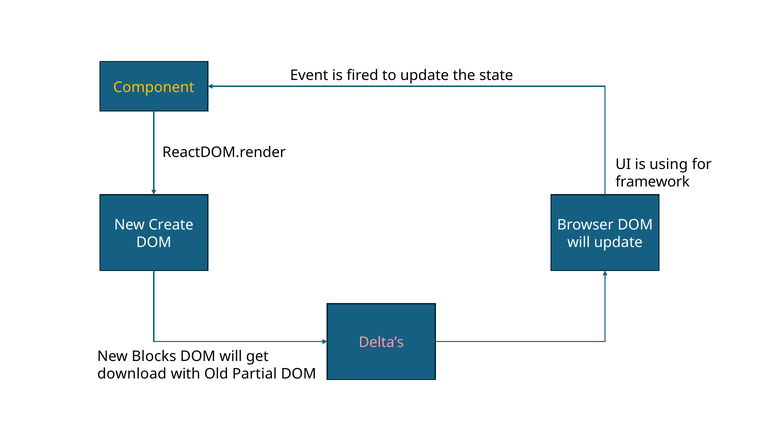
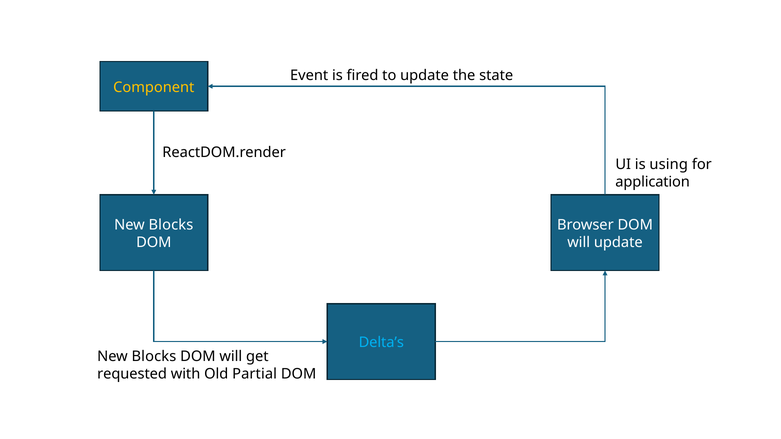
framework: framework -> application
Create at (171, 225): Create -> Blocks
Delta’s colour: pink -> light blue
download: download -> requested
